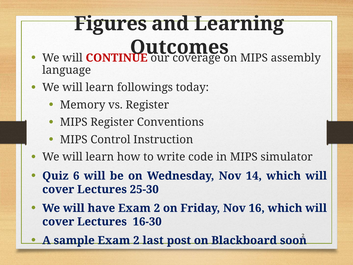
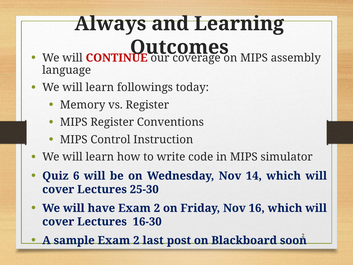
Figures: Figures -> Always
